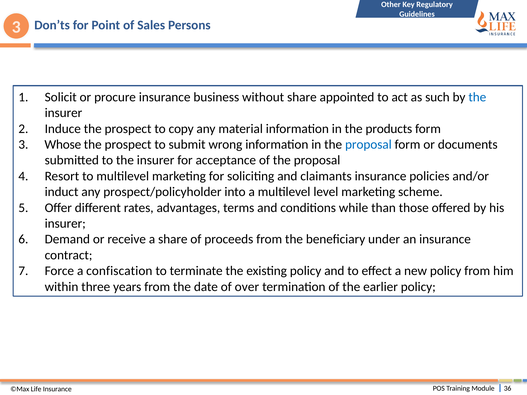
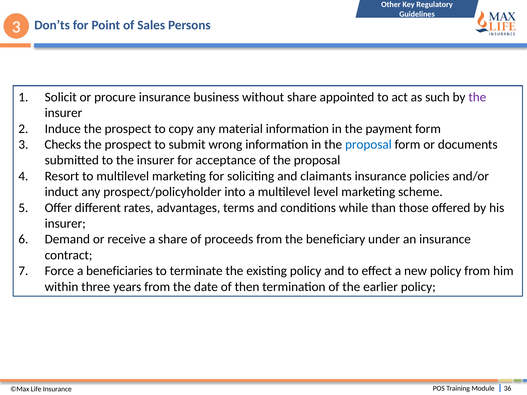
the at (477, 97) colour: blue -> purple
products: products -> payment
Whose: Whose -> Checks
confiscation: confiscation -> beneficiaries
over: over -> then
